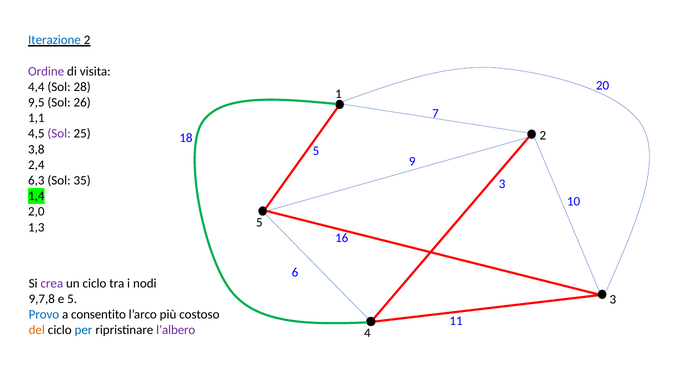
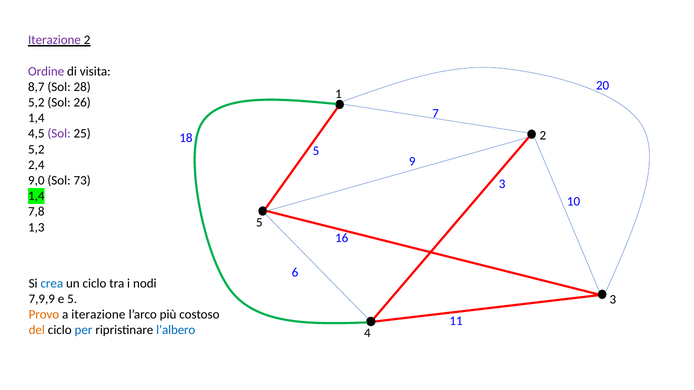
Iterazione at (54, 40) colour: blue -> purple
4,4: 4,4 -> 8,7
9,5 at (36, 103): 9,5 -> 5,2
1,1 at (36, 118): 1,1 -> 1,4
3,8 at (36, 149): 3,8 -> 5,2
6,3: 6,3 -> 9,0
35: 35 -> 73
2,0: 2,0 -> 7,8
crea colour: purple -> blue
9,7,8: 9,7,8 -> 7,9,9
Provo colour: blue -> orange
a consentito: consentito -> iterazione
l’albero colour: purple -> blue
